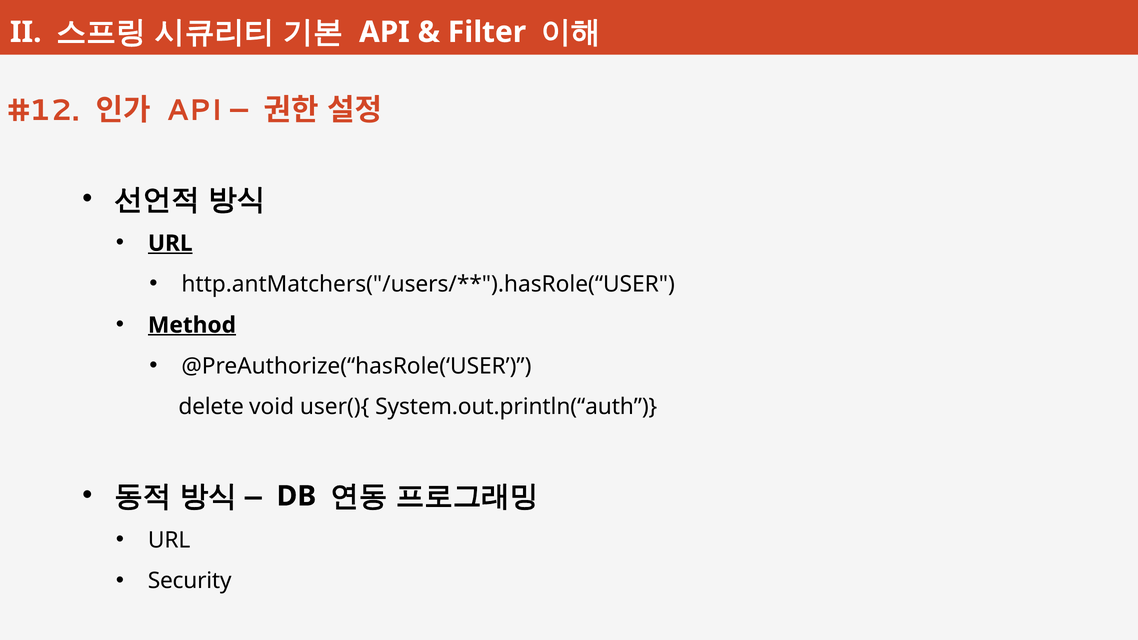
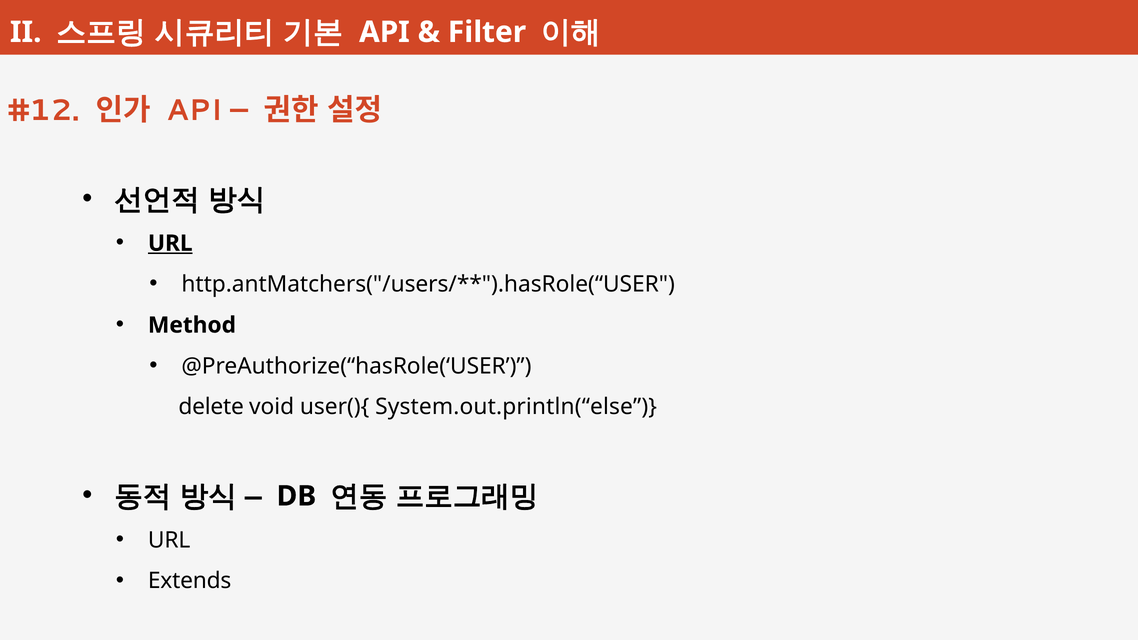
Method underline: present -> none
System.out.println(“auth: System.out.println(“auth -> System.out.println(“else
Security: Security -> Extends
